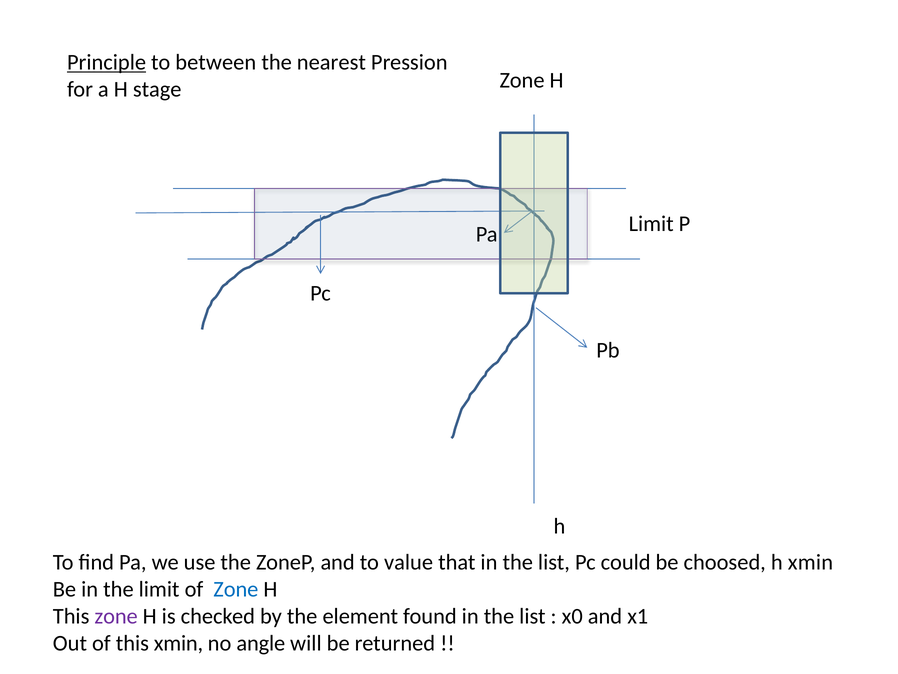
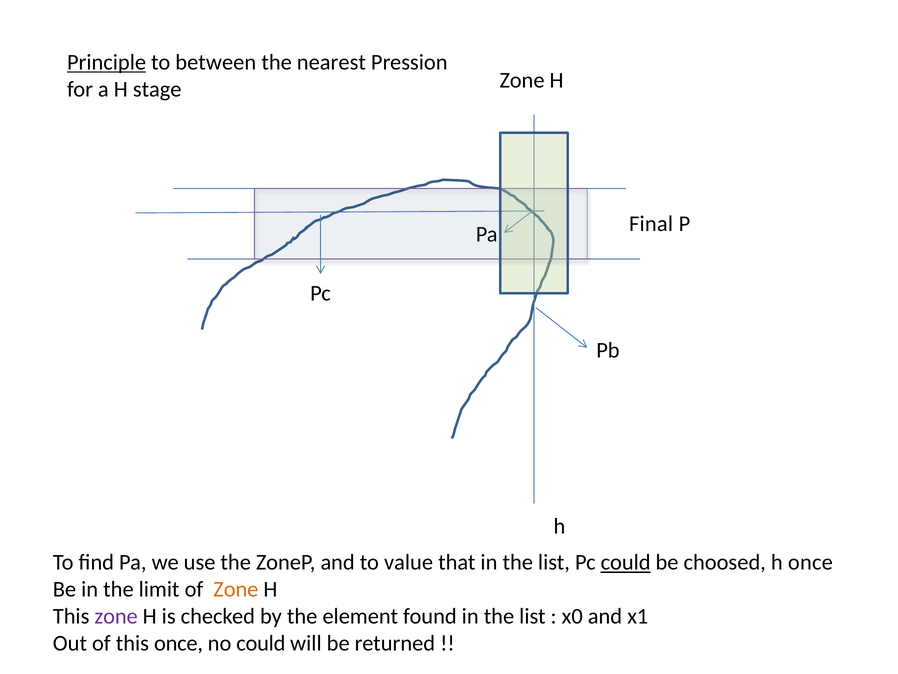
Limit at (651, 224): Limit -> Final
could at (626, 562) underline: none -> present
h xmin: xmin -> once
Zone at (236, 589) colour: blue -> orange
this xmin: xmin -> once
no angle: angle -> could
